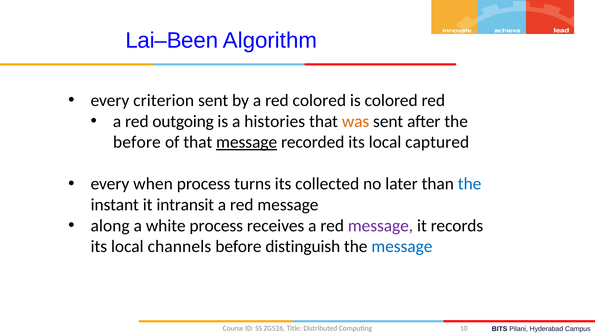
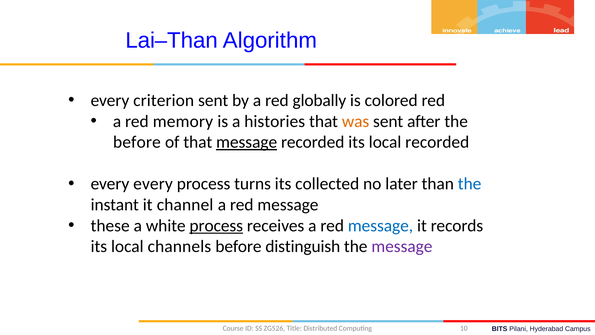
Lai–Been: Lai–Been -> Lai–Than
red colored: colored -> globally
outgoing: outgoing -> memory
local captured: captured -> recorded
every when: when -> every
intransit: intransit -> channel
along: along -> these
process at (216, 225) underline: none -> present
message at (380, 225) colour: purple -> blue
message at (402, 246) colour: blue -> purple
